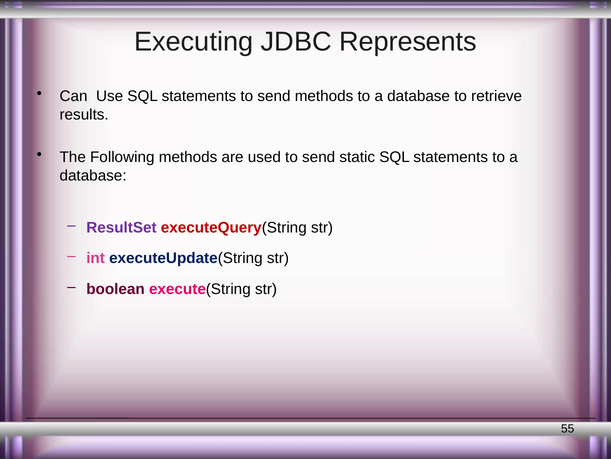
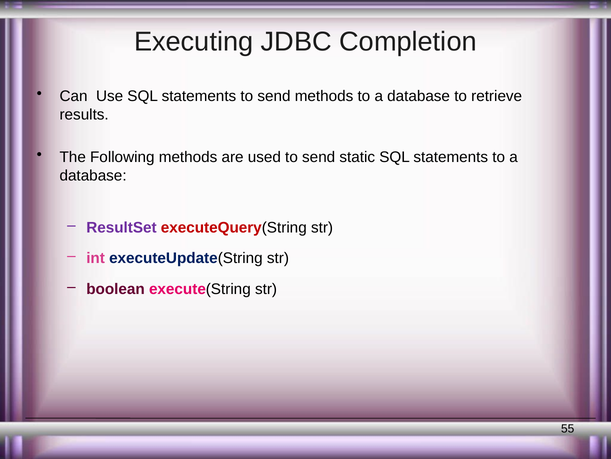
Represents: Represents -> Completion
